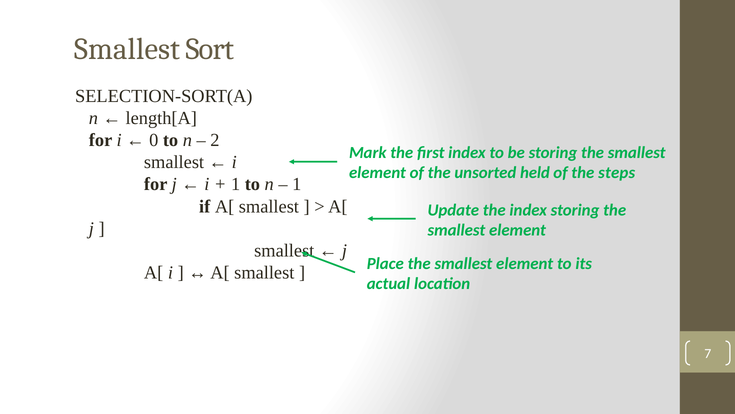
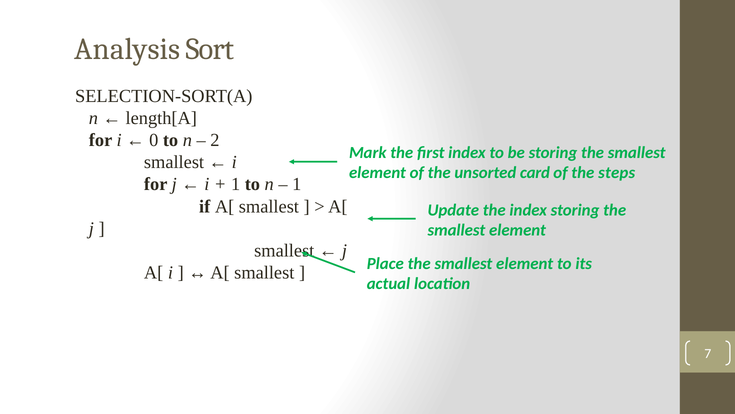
Smallest at (127, 49): Smallest -> Analysis
held: held -> card
